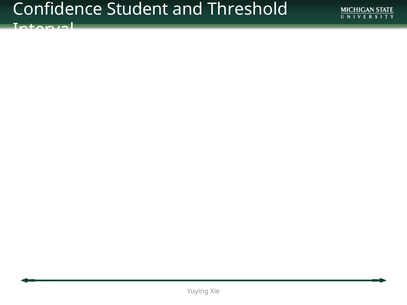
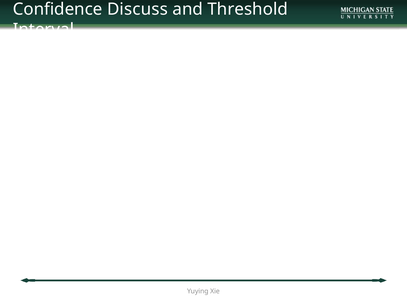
Student: Student -> Discuss
